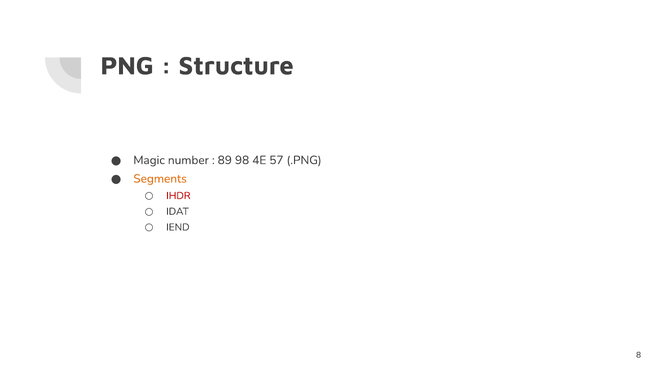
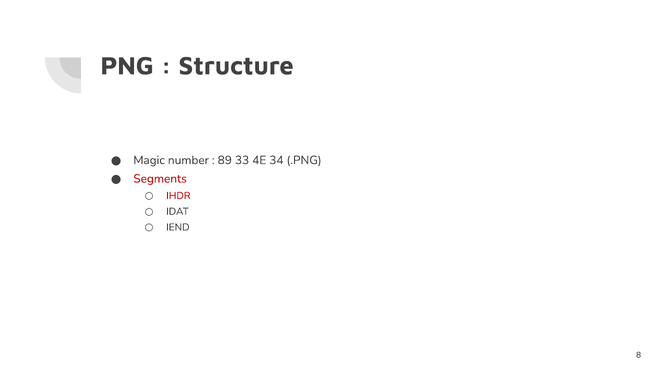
98: 98 -> 33
57: 57 -> 34
Segments colour: orange -> red
